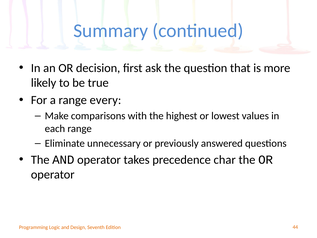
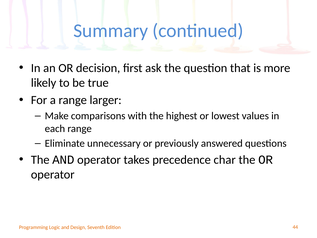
every: every -> larger
